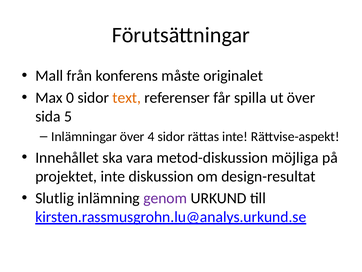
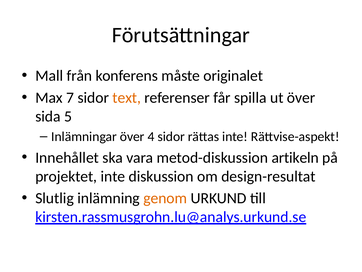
0: 0 -> 7
möjliga: möjliga -> artikeln
genom colour: purple -> orange
